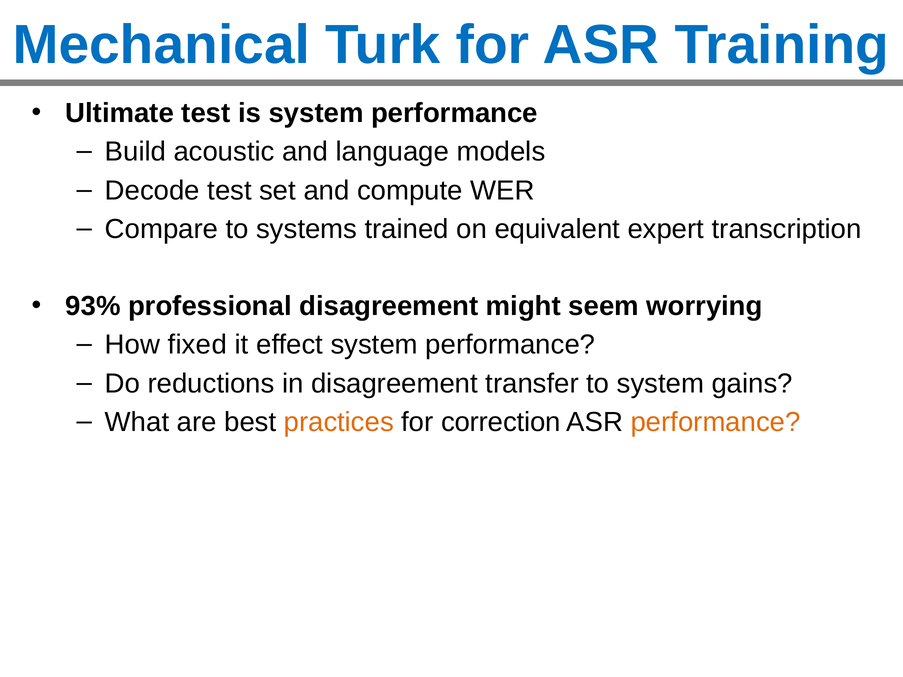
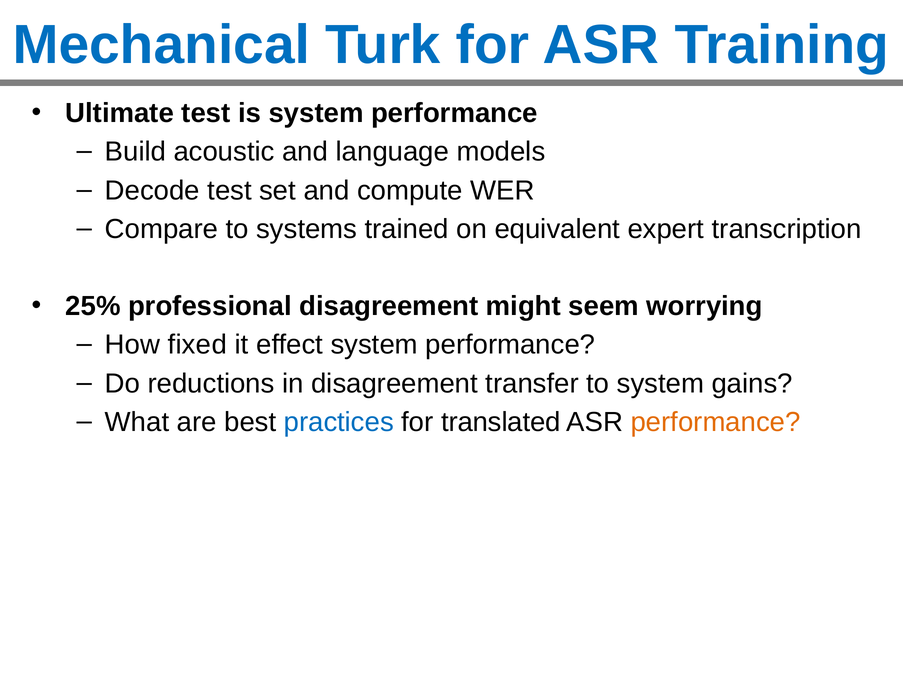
93%: 93% -> 25%
practices colour: orange -> blue
correction: correction -> translated
